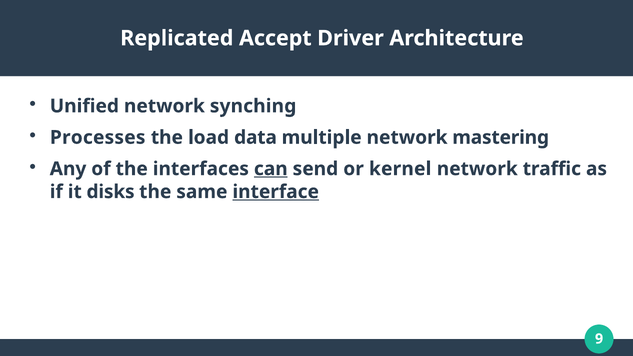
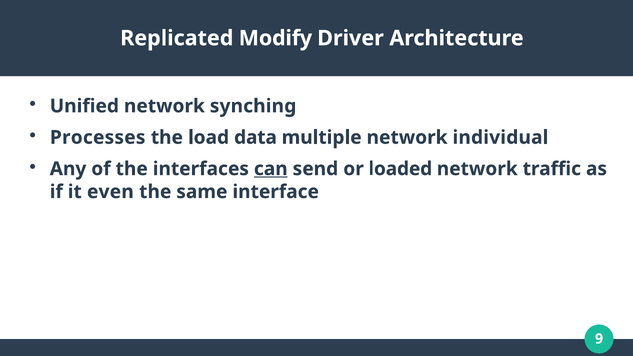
Accept: Accept -> Modify
mastering: mastering -> individual
kernel: kernel -> loaded
disks: disks -> even
interface underline: present -> none
